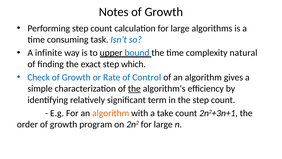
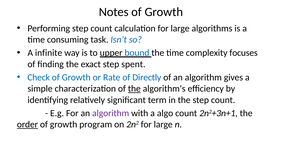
natural: natural -> focuses
which: which -> spent
Control: Control -> Directly
algorithm at (111, 113) colour: orange -> purple
take: take -> algo
order underline: none -> present
